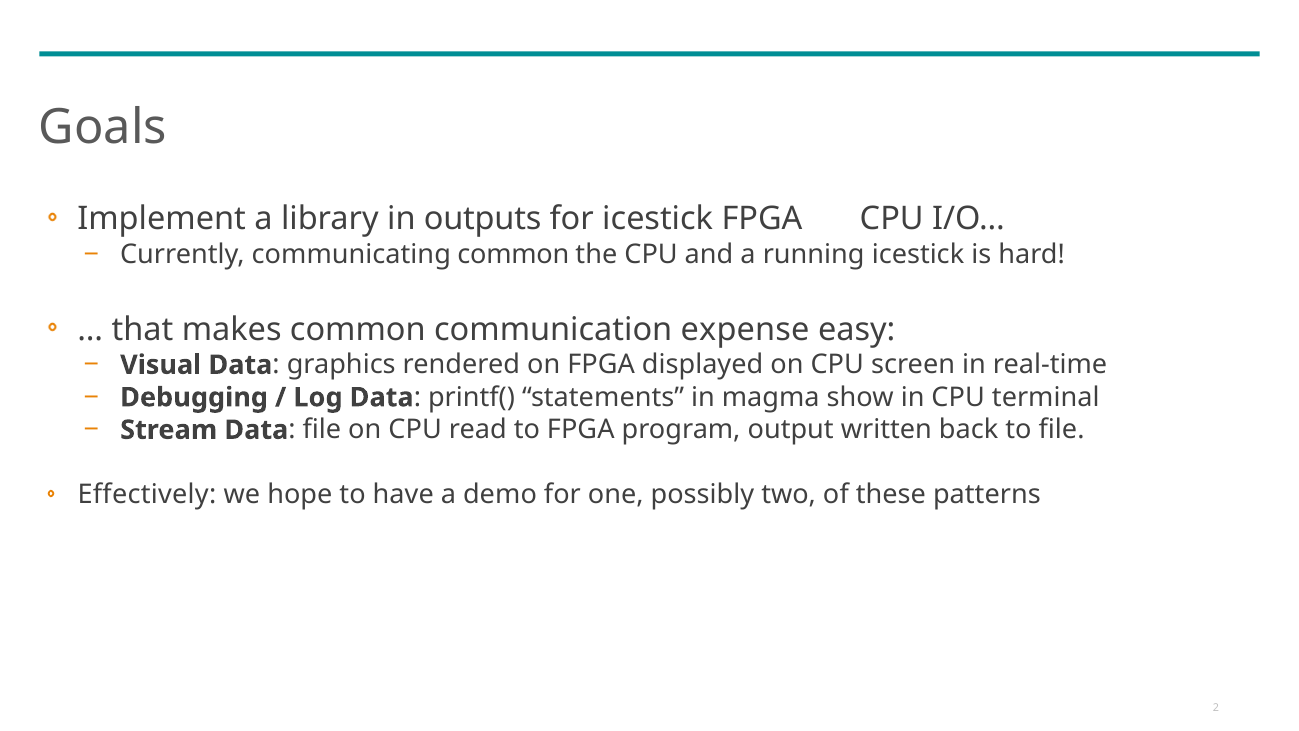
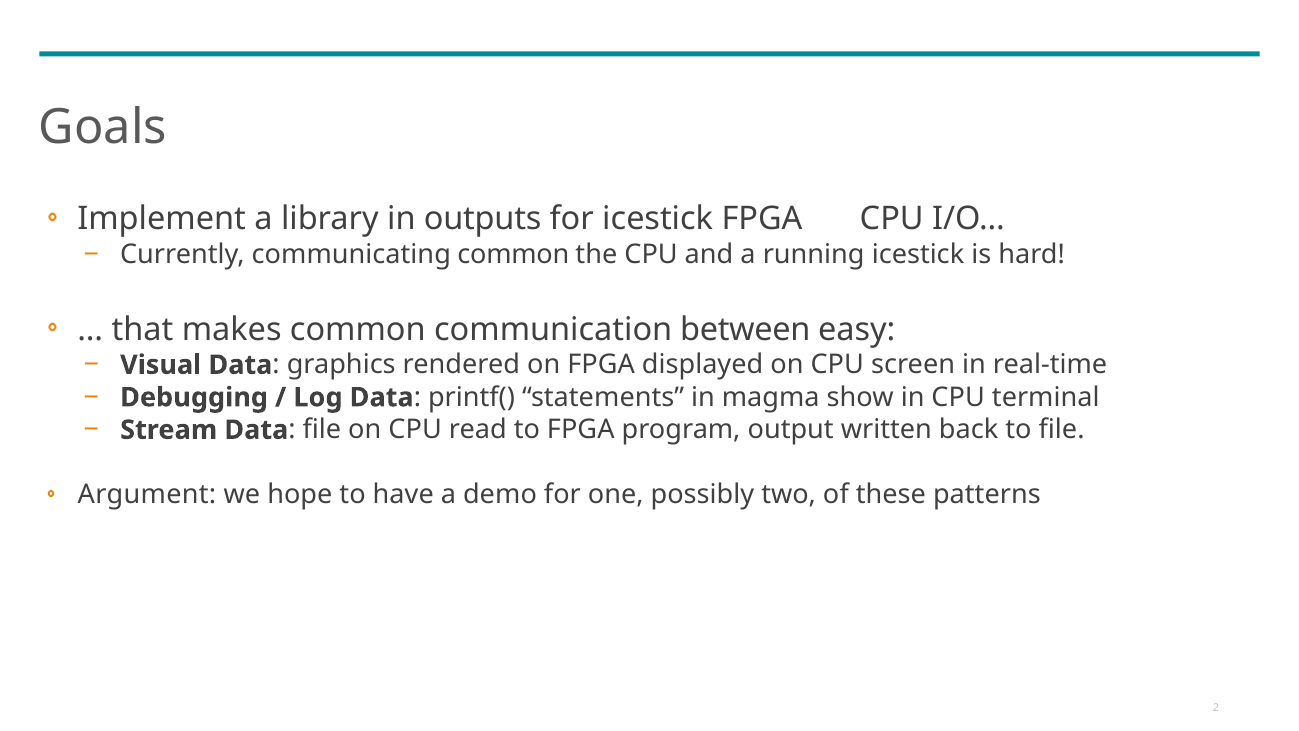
expense: expense -> between
Effectively: Effectively -> Argument
